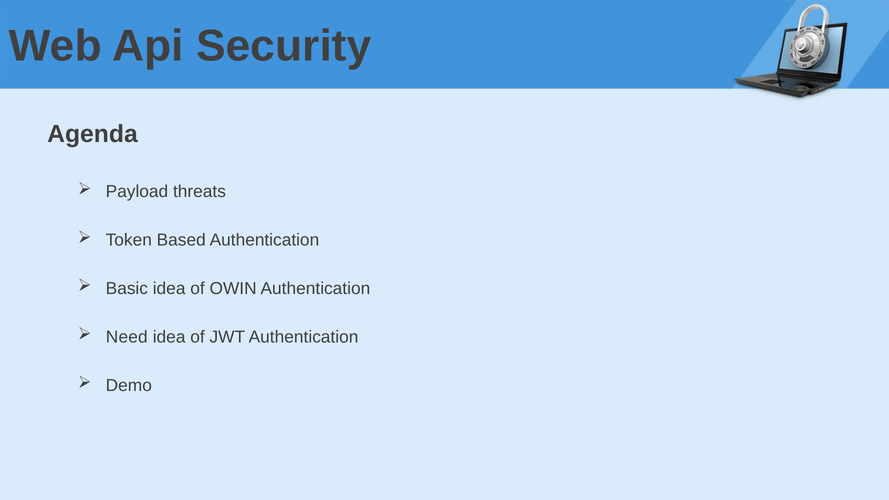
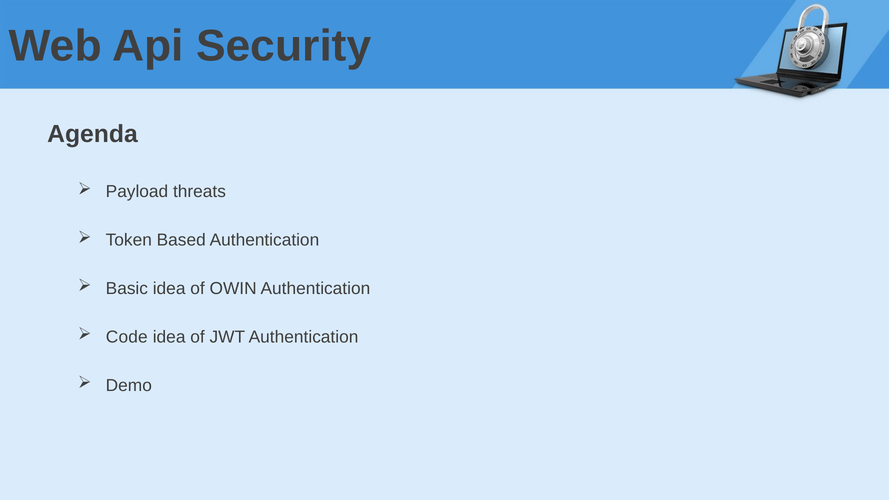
Need: Need -> Code
